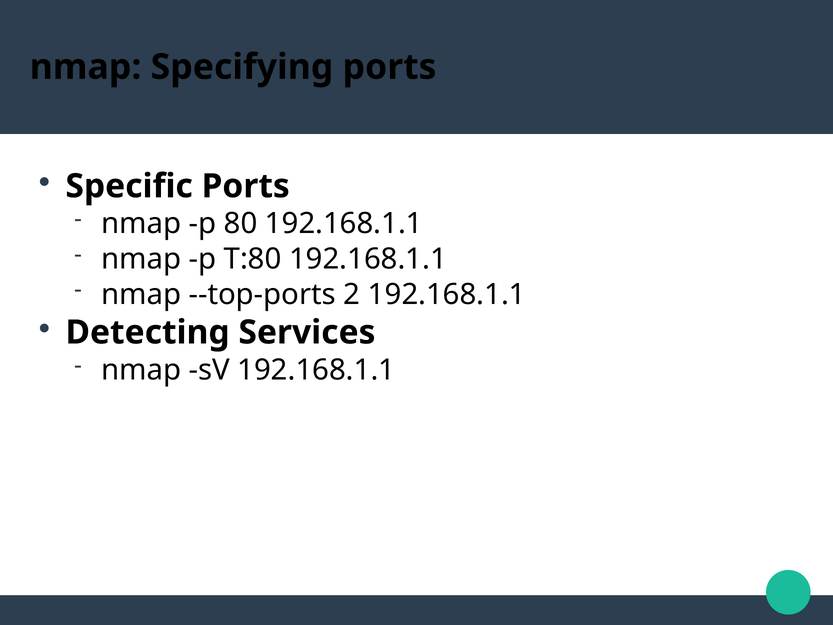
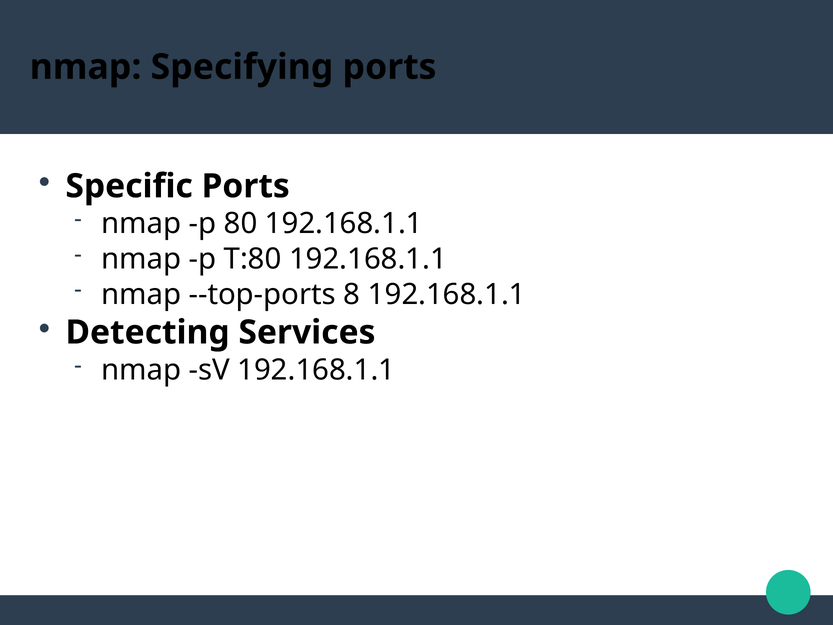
2: 2 -> 8
